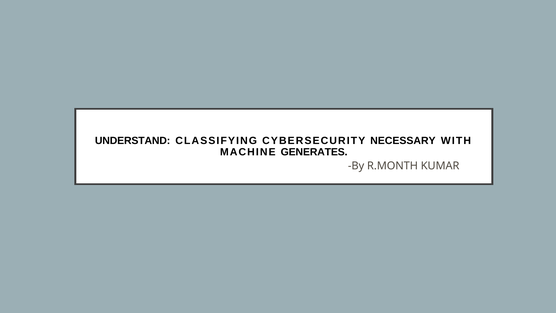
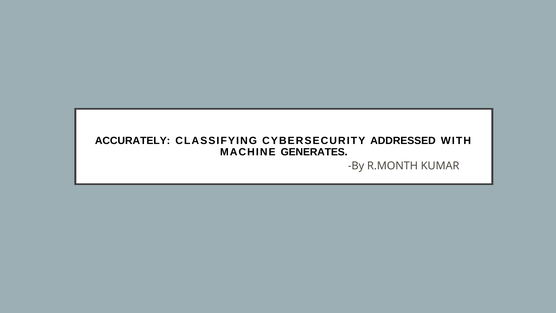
UNDERSTAND: UNDERSTAND -> ACCURATELY
NECESSARY: NECESSARY -> ADDRESSED
